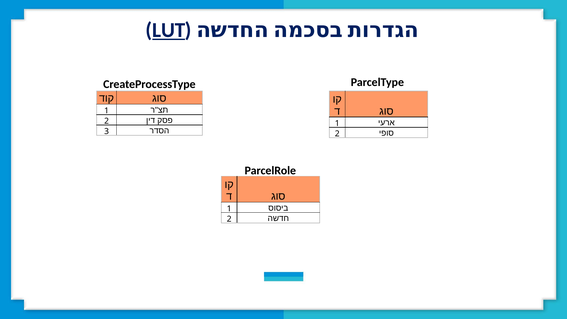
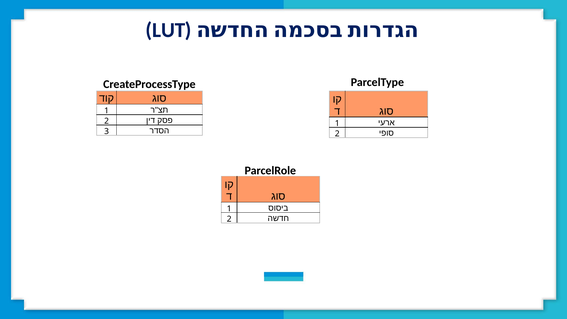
LUT underline: present -> none
